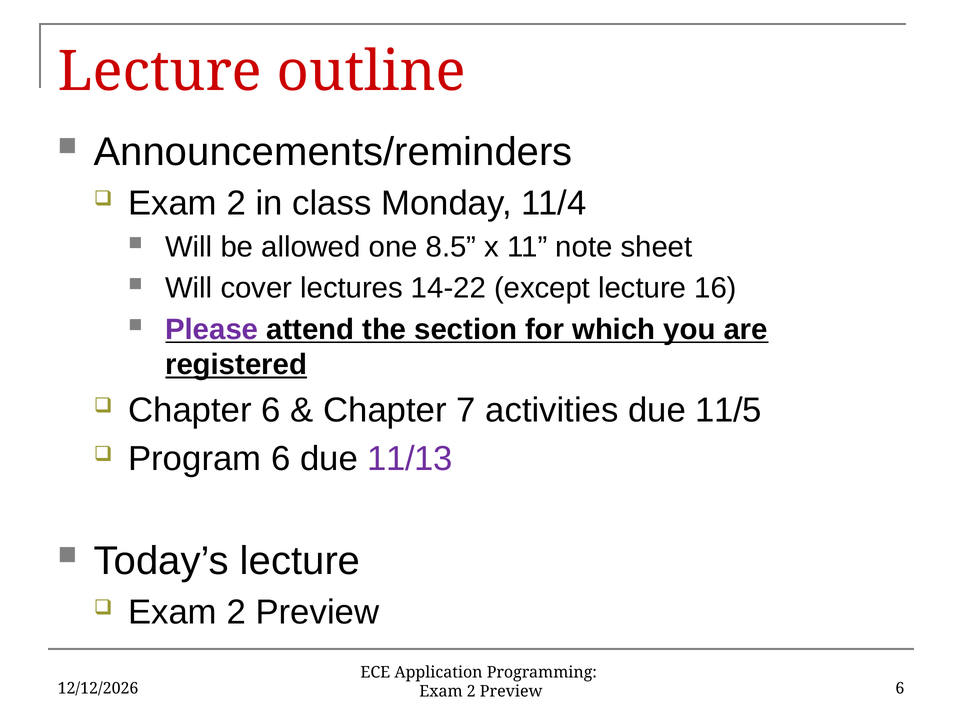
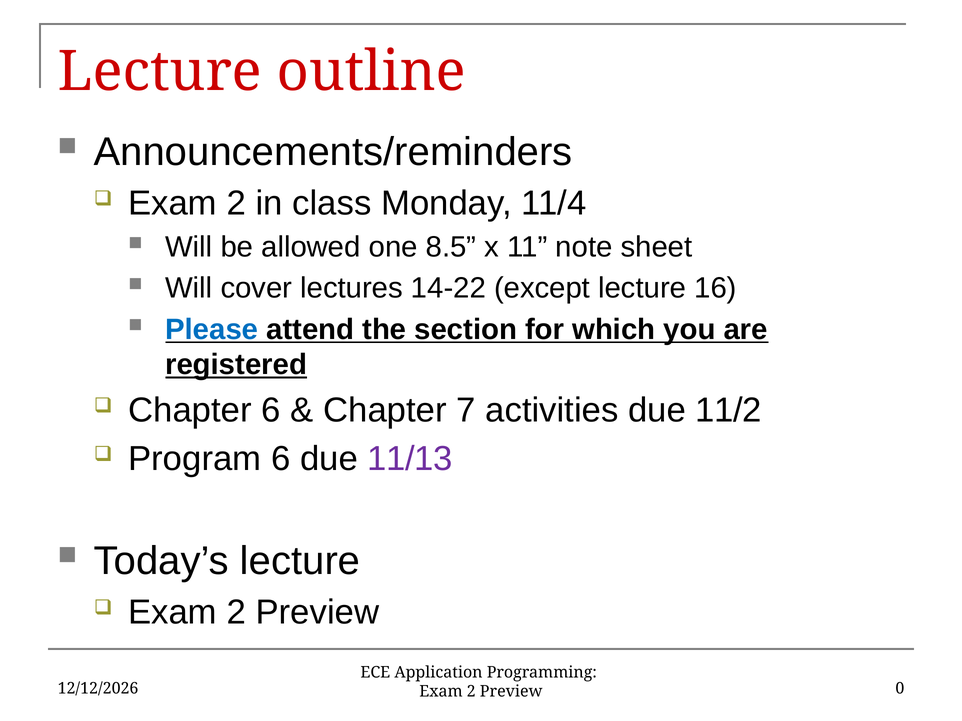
Please colour: purple -> blue
11/5: 11/5 -> 11/2
Preview 6: 6 -> 0
